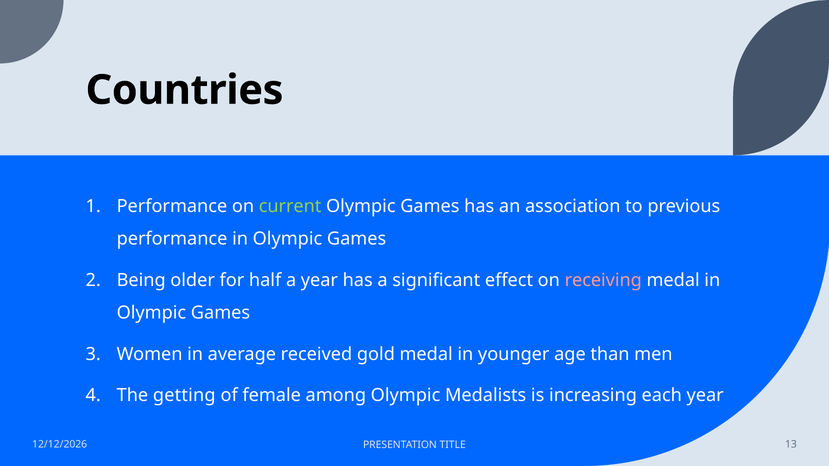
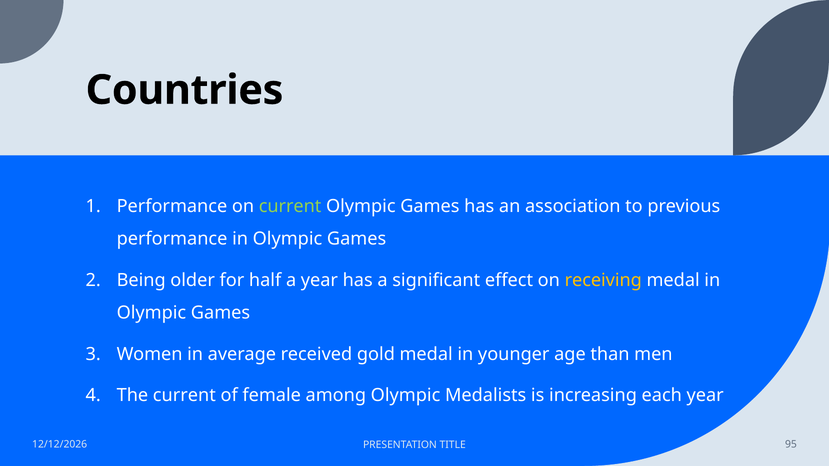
receiving colour: pink -> yellow
The getting: getting -> current
13: 13 -> 95
